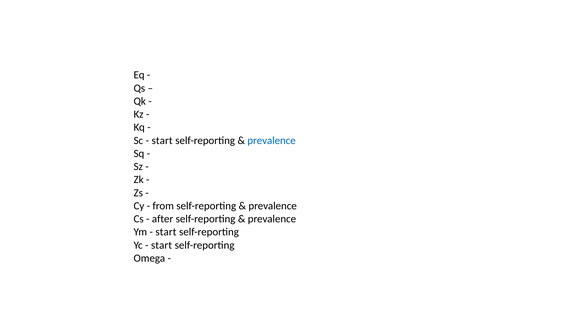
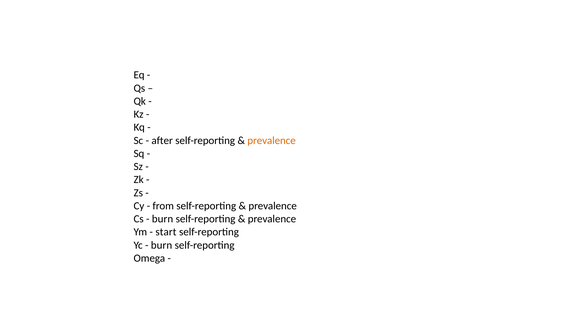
start at (162, 140): start -> after
prevalence at (272, 140) colour: blue -> orange
after at (163, 219): after -> burn
start at (162, 245): start -> burn
